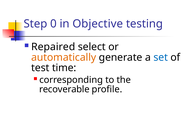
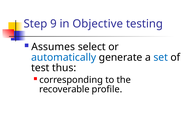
0: 0 -> 9
Repaired: Repaired -> Assumes
automatically colour: orange -> blue
time: time -> thus
